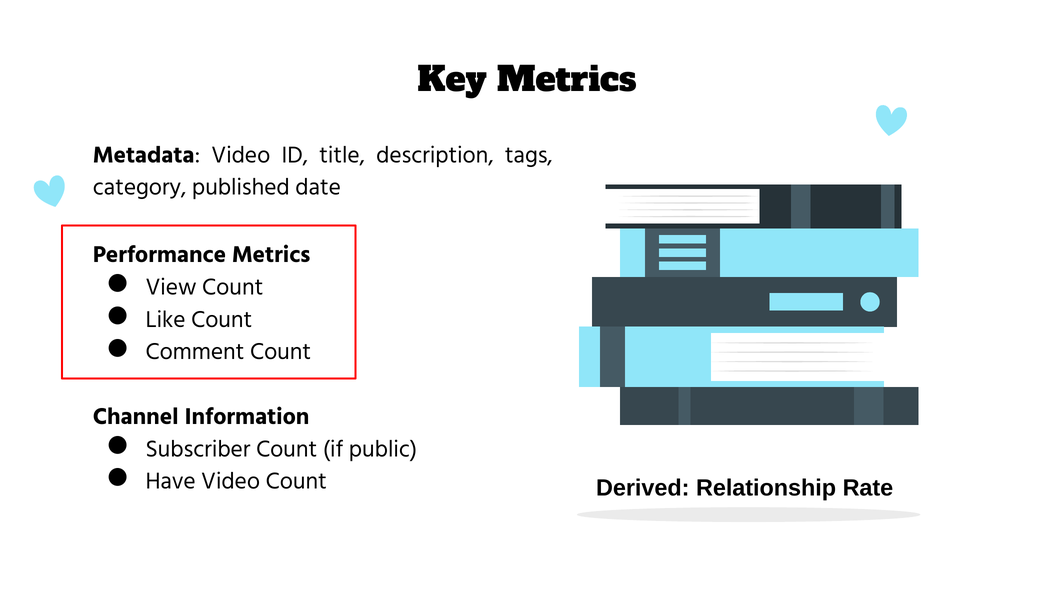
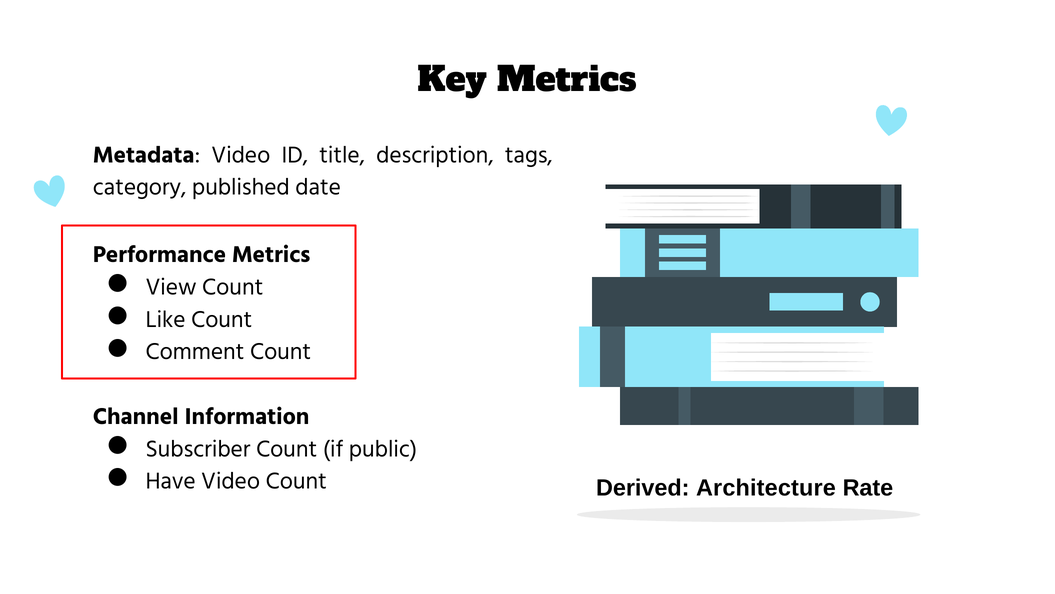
Relationship: Relationship -> Architecture
